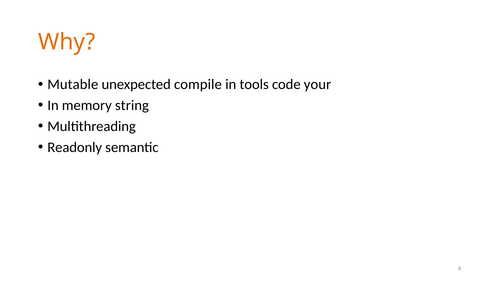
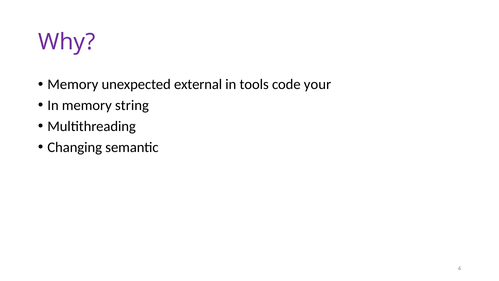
Why colour: orange -> purple
Mutable at (73, 84): Mutable -> Memory
compile: compile -> external
Readonly: Readonly -> Changing
